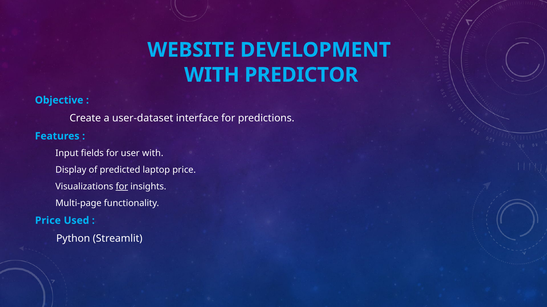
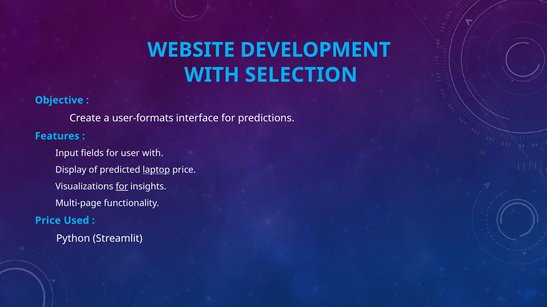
PREDICTOR: PREDICTOR -> SELECTION
user-dataset: user-dataset -> user-formats
laptop underline: none -> present
